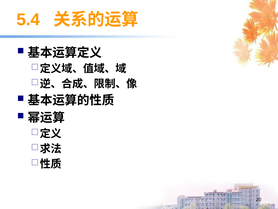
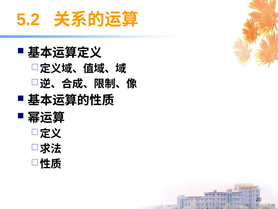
5.4: 5.4 -> 5.2
